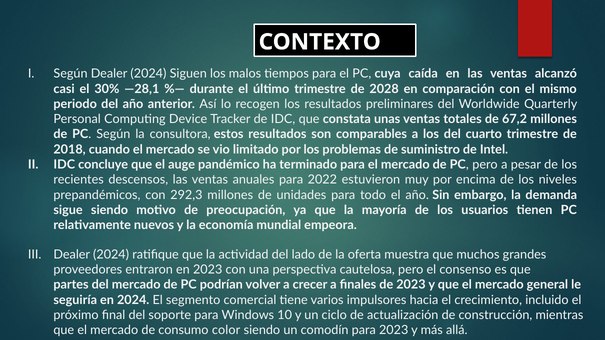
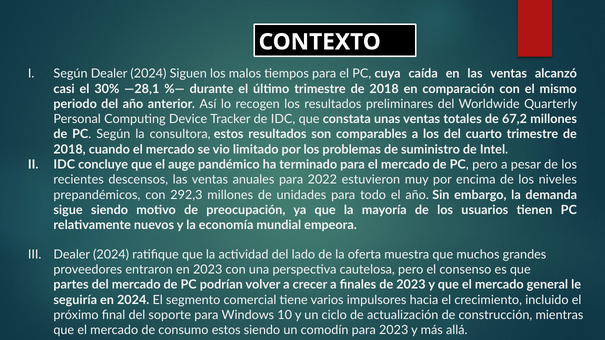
último trimestre de 2028: 2028 -> 2018
consumo color: color -> estos
